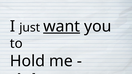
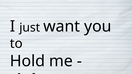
want underline: present -> none
